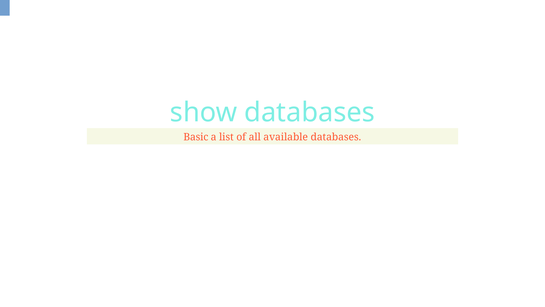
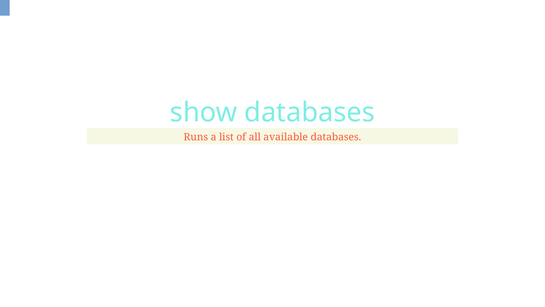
Basic: Basic -> Runs
